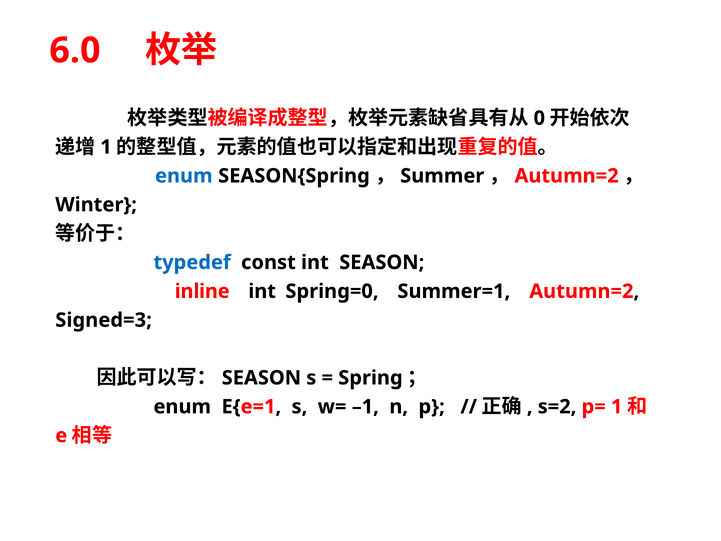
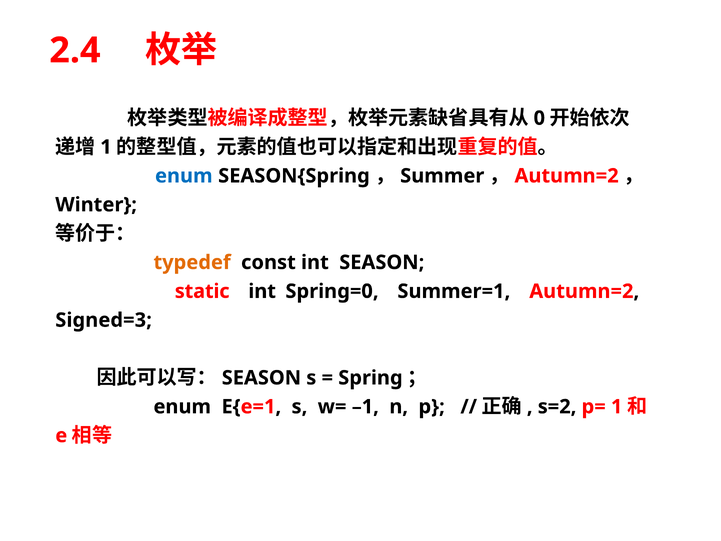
6.0: 6.0 -> 2.4
typedef colour: blue -> orange
inline: inline -> static
